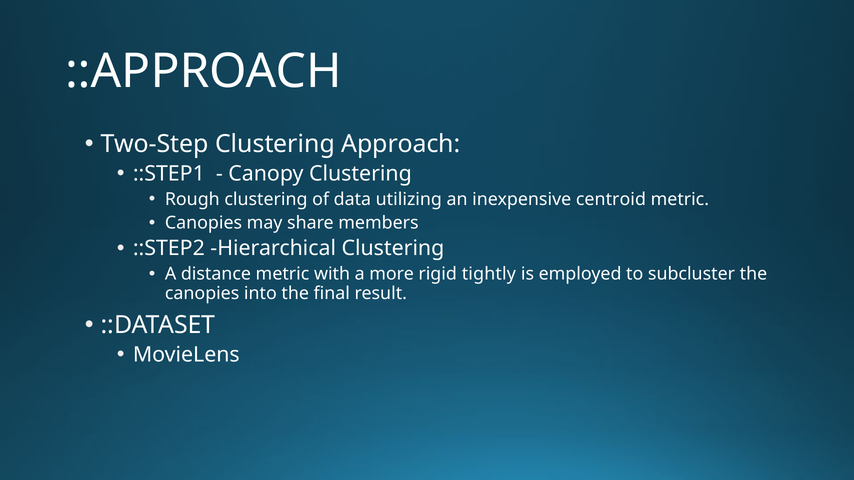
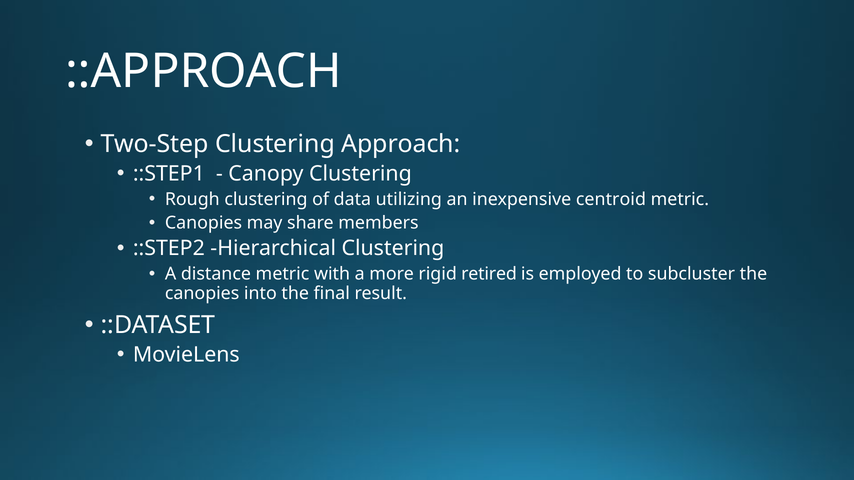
tightly: tightly -> retired
